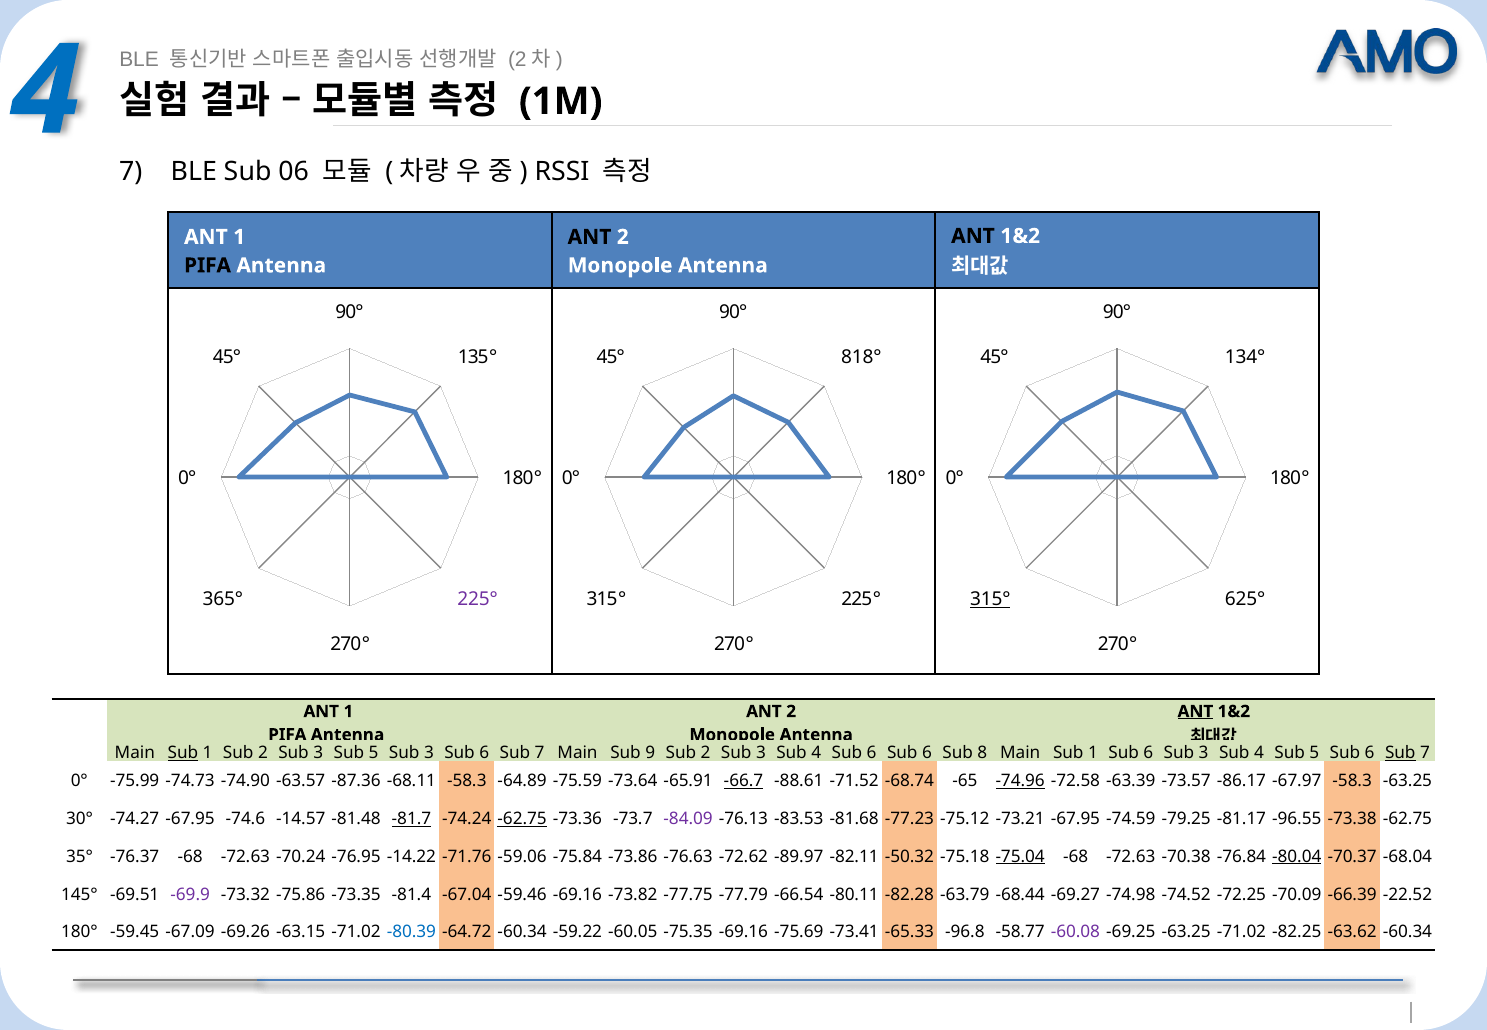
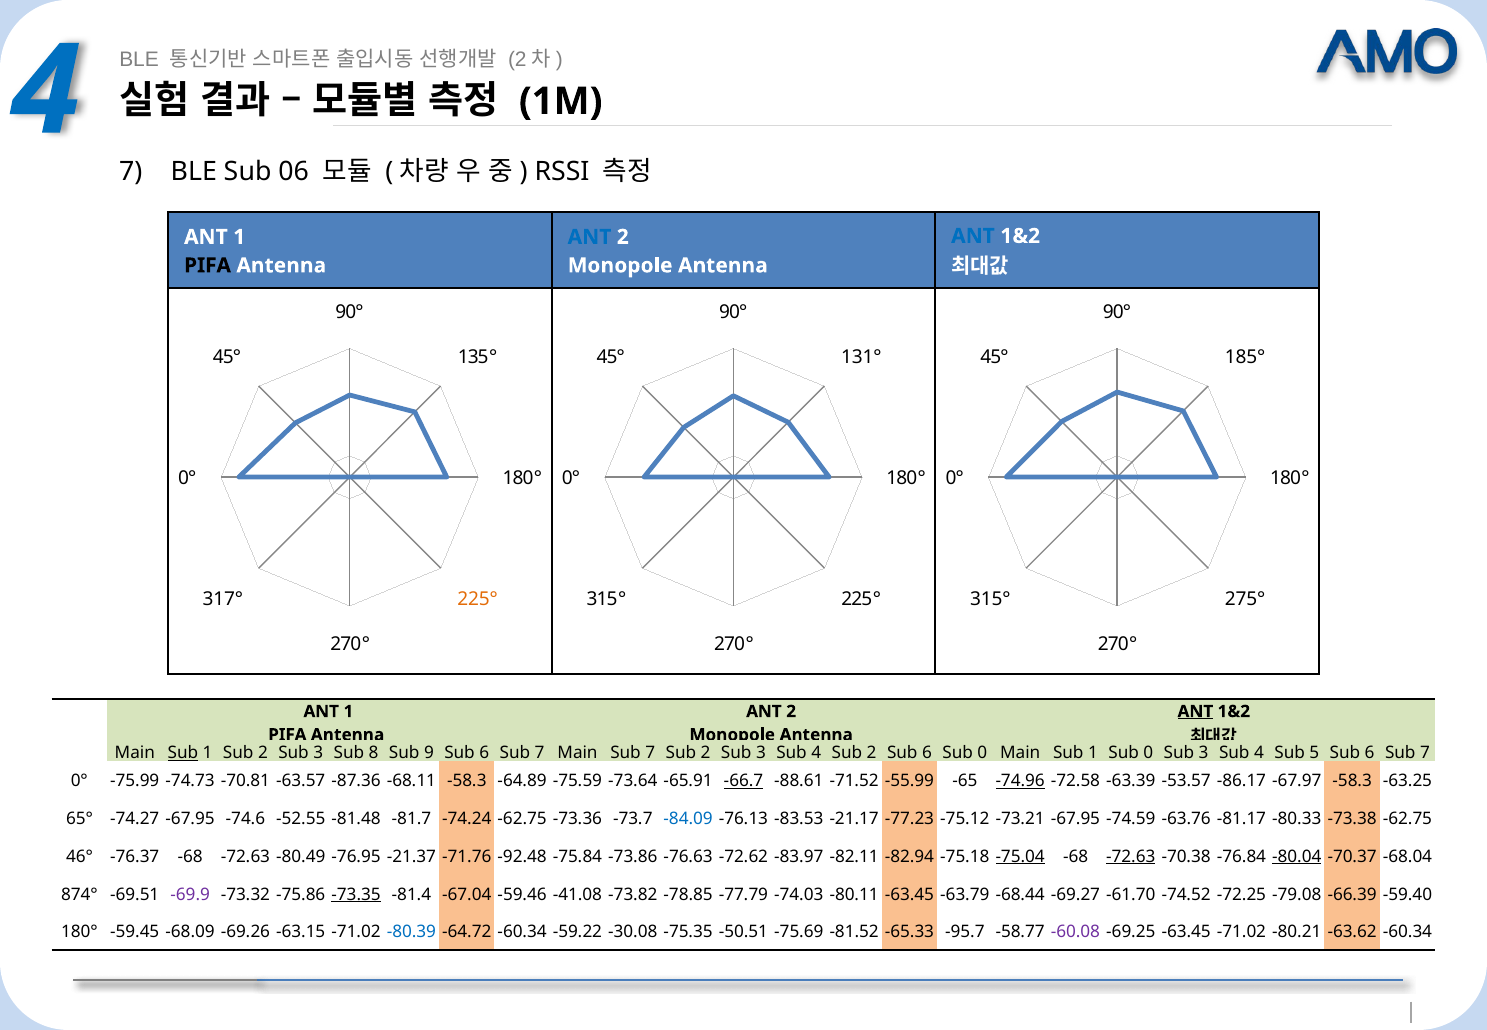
ANT at (973, 236) colour: black -> blue
ANT at (589, 237) colour: black -> blue
818°: 818° -> 131°
134°: 134° -> 185°
365°: 365° -> 317°
225° at (478, 599) colour: purple -> orange
315° at (990, 599) underline: present -> none
625°: 625° -> 275°
3 Sub 5: 5 -> 8
3 at (429, 752): 3 -> 9
Main Sub 9: 9 -> 7
4 Sub 6: 6 -> 2
8 at (982, 752): 8 -> 0
1 Sub 6: 6 -> 0
Sub at (1400, 752) underline: present -> none
-74.90: -74.90 -> -70.81
-68.74: -68.74 -> -55.99
-73.57: -73.57 -> -53.57
30°: 30° -> 65°
-14.57: -14.57 -> -52.55
-81.7 underline: present -> none
-62.75 at (522, 818) underline: present -> none
-84.09 colour: purple -> blue
-81.68: -81.68 -> -21.17
-79.25: -79.25 -> -63.76
-96.55: -96.55 -> -80.33
35°: 35° -> 46°
-70.24: -70.24 -> -80.49
-14.22: -14.22 -> -21.37
-59.06: -59.06 -> -92.48
-89.97: -89.97 -> -83.97
-50.32: -50.32 -> -82.94
-72.63 at (1131, 856) underline: none -> present
145°: 145° -> 874°
-73.35 underline: none -> present
-59.46 -69.16: -69.16 -> -41.08
-77.75: -77.75 -> -78.85
-66.54: -66.54 -> -74.03
-80.11 -82.28: -82.28 -> -63.45
-74.98: -74.98 -> -61.70
-70.09: -70.09 -> -79.08
-22.52: -22.52 -> -59.40
-67.09: -67.09 -> -68.09
-60.05: -60.05 -> -30.08
-75.35 -69.16: -69.16 -> -50.51
-73.41: -73.41 -> -81.52
-96.8: -96.8 -> -95.7
-69.25 -63.25: -63.25 -> -63.45
-82.25: -82.25 -> -80.21
